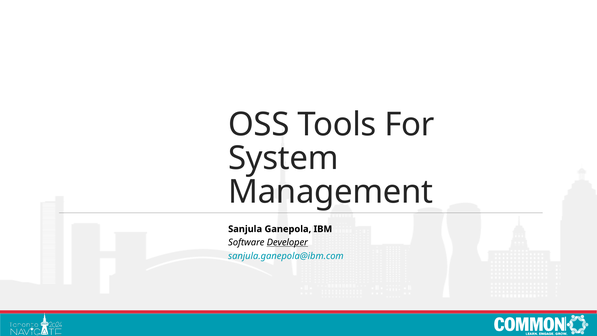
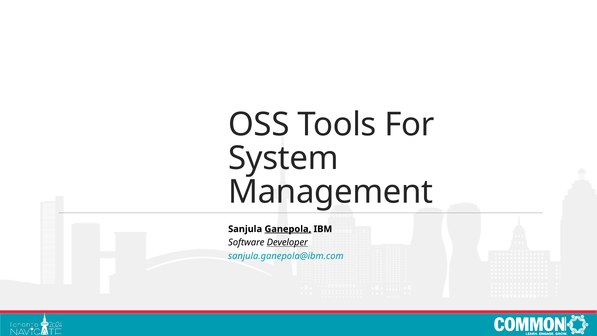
Ganepola underline: none -> present
